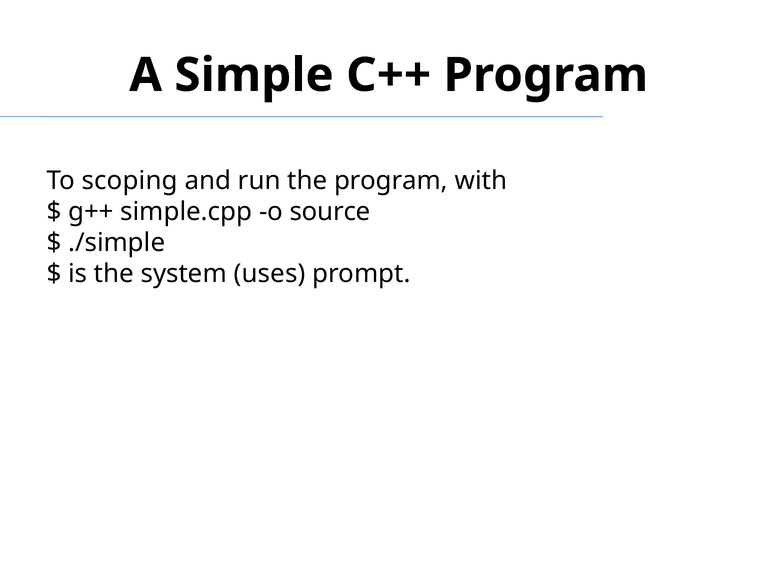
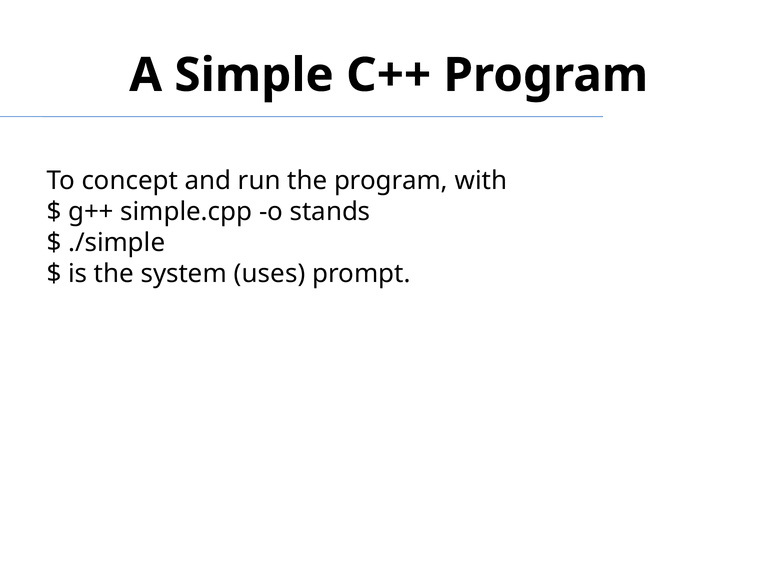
scoping: scoping -> concept
source: source -> stands
